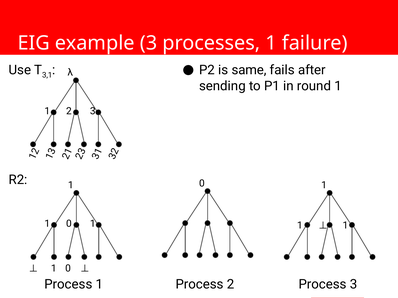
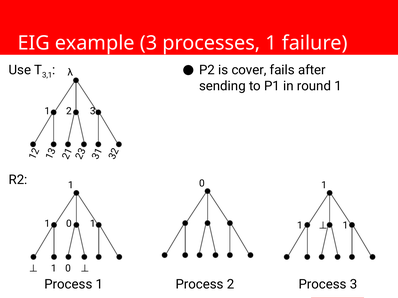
same: same -> cover
